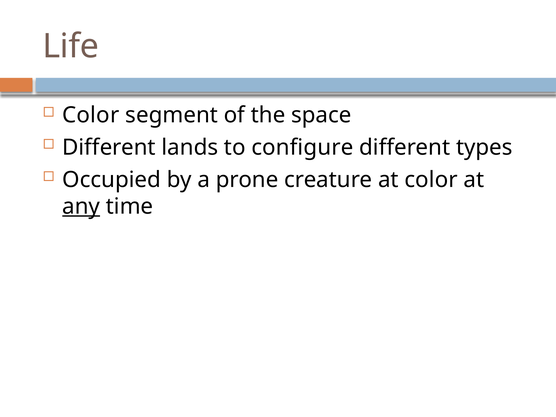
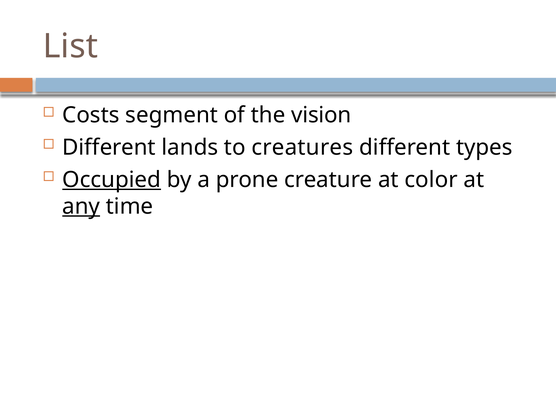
Life: Life -> List
Color at (91, 115): Color -> Costs
space: space -> vision
configure: configure -> creatures
Occupied underline: none -> present
